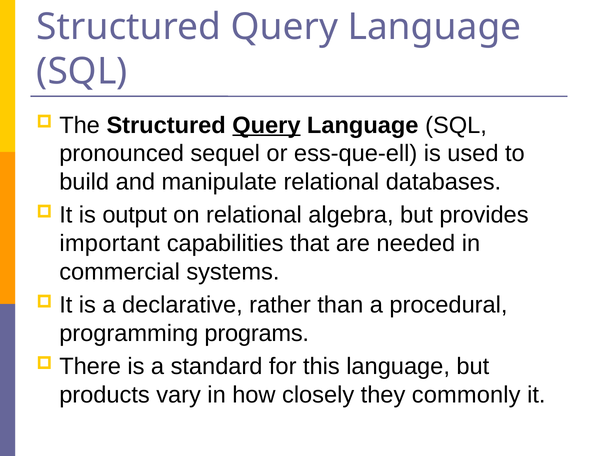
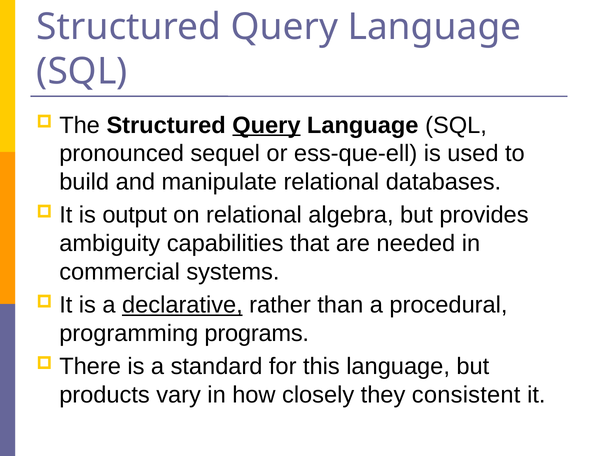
important: important -> ambiguity
declarative underline: none -> present
commonly: commonly -> consistent
